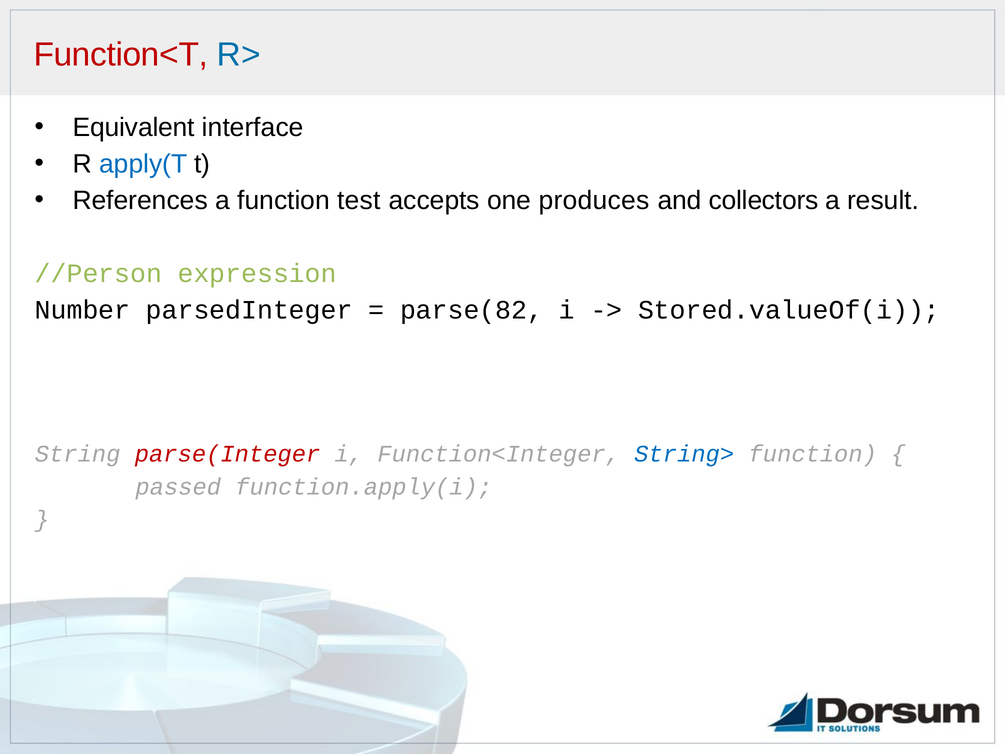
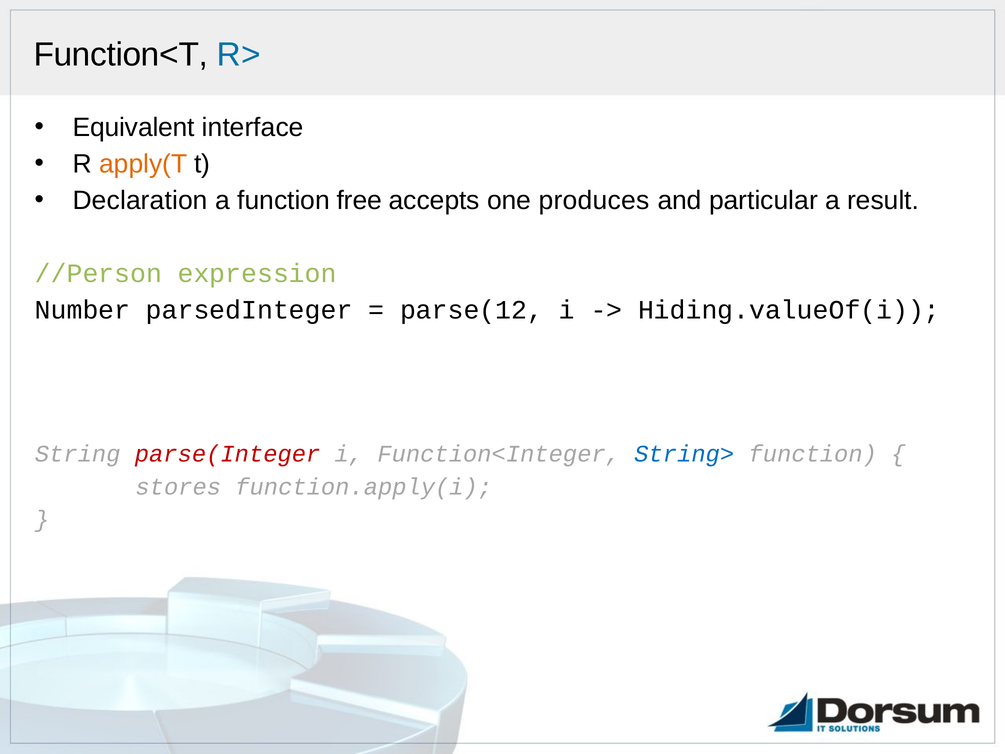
Function<T colour: red -> black
apply(T colour: blue -> orange
References: References -> Declaration
test: test -> free
collectors: collectors -> particular
parse(82: parse(82 -> parse(12
Stored.valueOf(i: Stored.valueOf(i -> Hiding.valueOf(i
passed: passed -> stores
